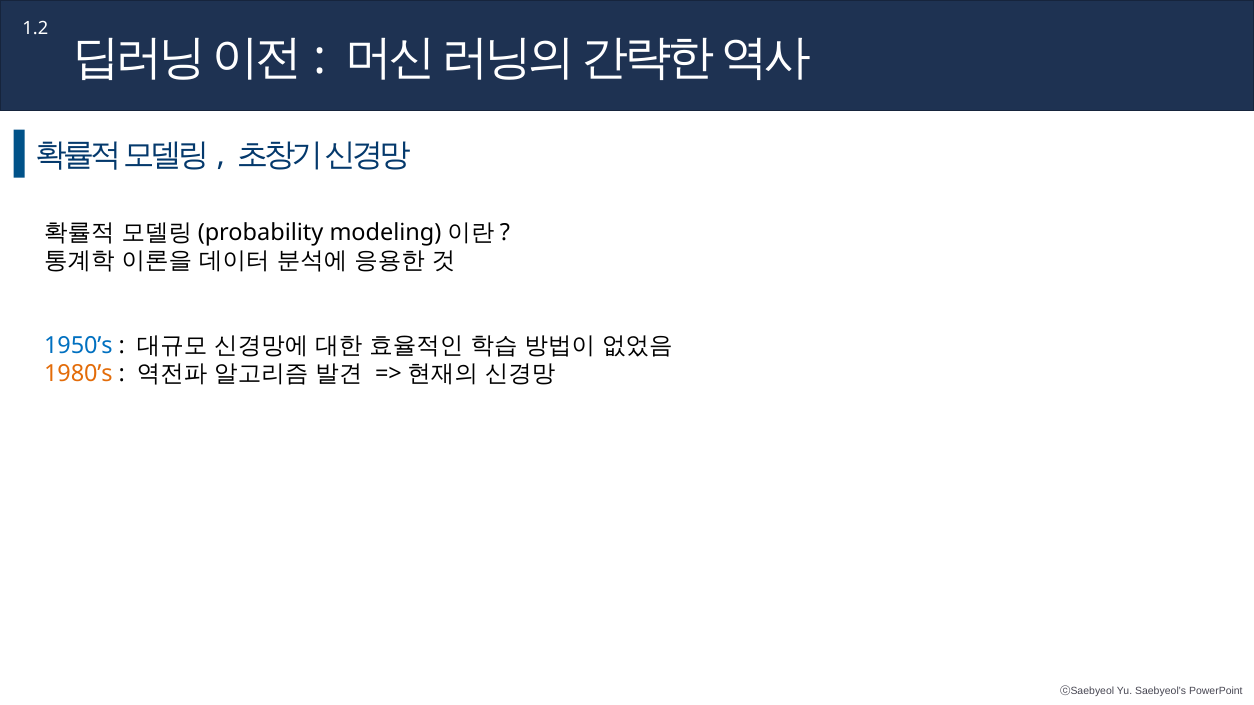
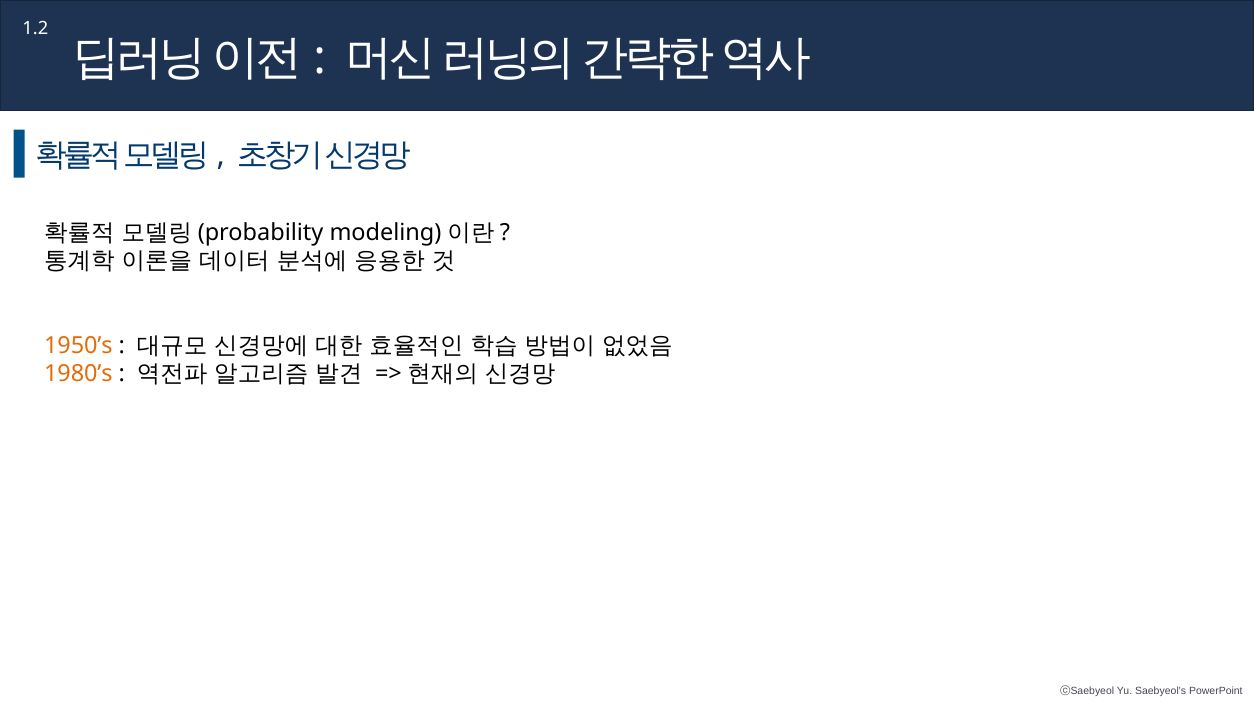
1950’s colour: blue -> orange
